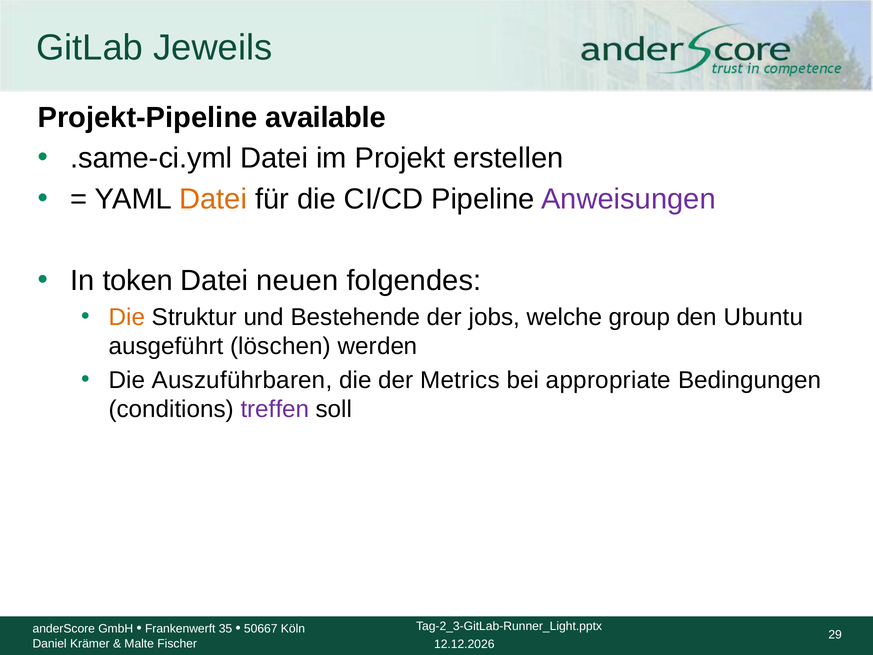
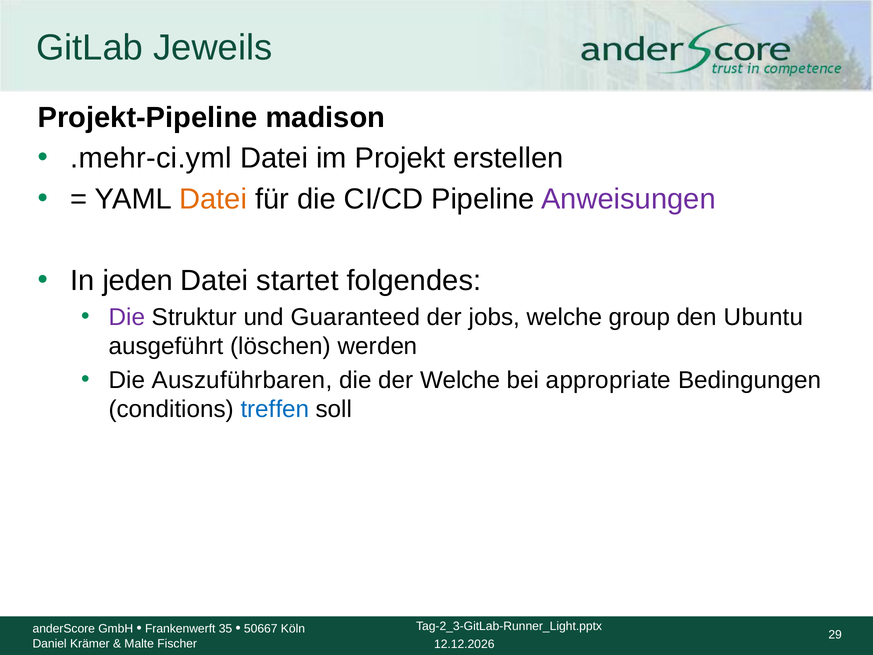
available: available -> madison
.same-ci.yml: .same-ci.yml -> .mehr-ci.yml
token: token -> jeden
neuen: neuen -> startet
Die at (127, 317) colour: orange -> purple
Bestehende: Bestehende -> Guaranteed
der Metrics: Metrics -> Welche
treffen colour: purple -> blue
